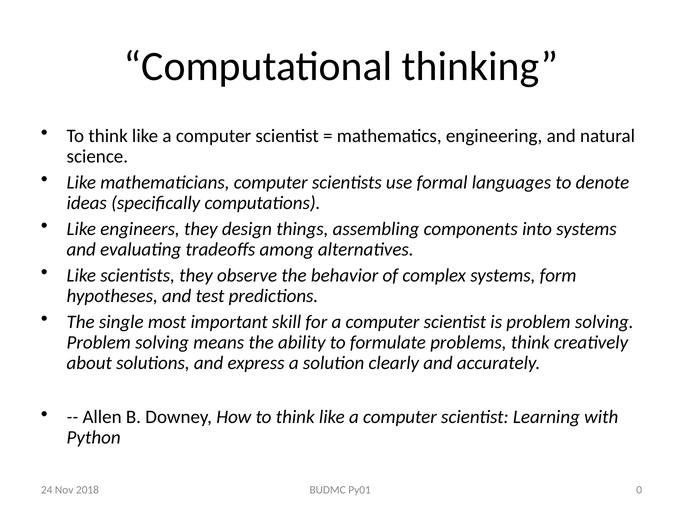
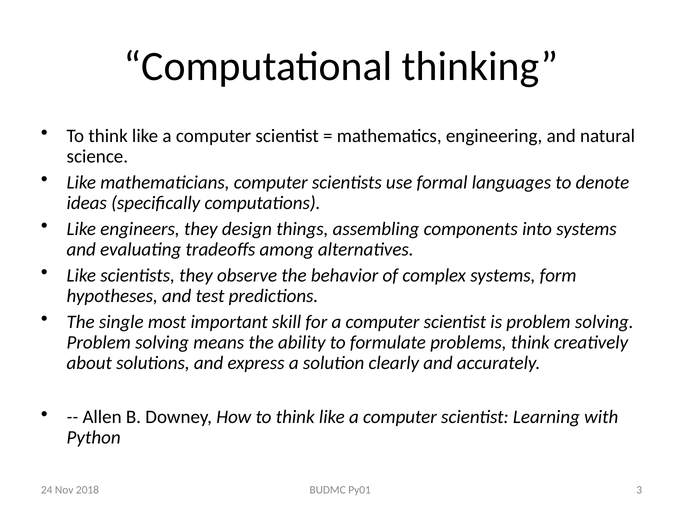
0: 0 -> 3
